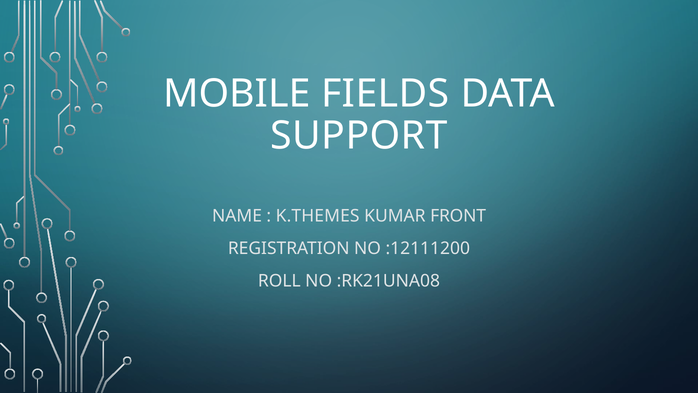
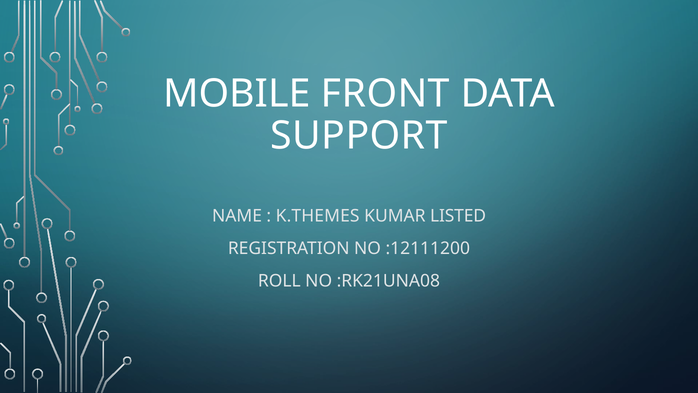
FIELDS: FIELDS -> FRONT
FRONT: FRONT -> LISTED
